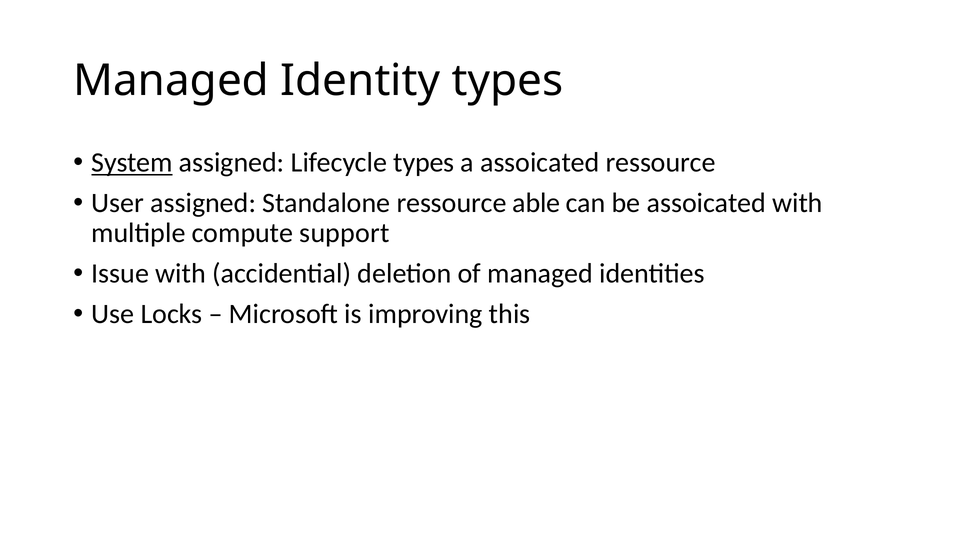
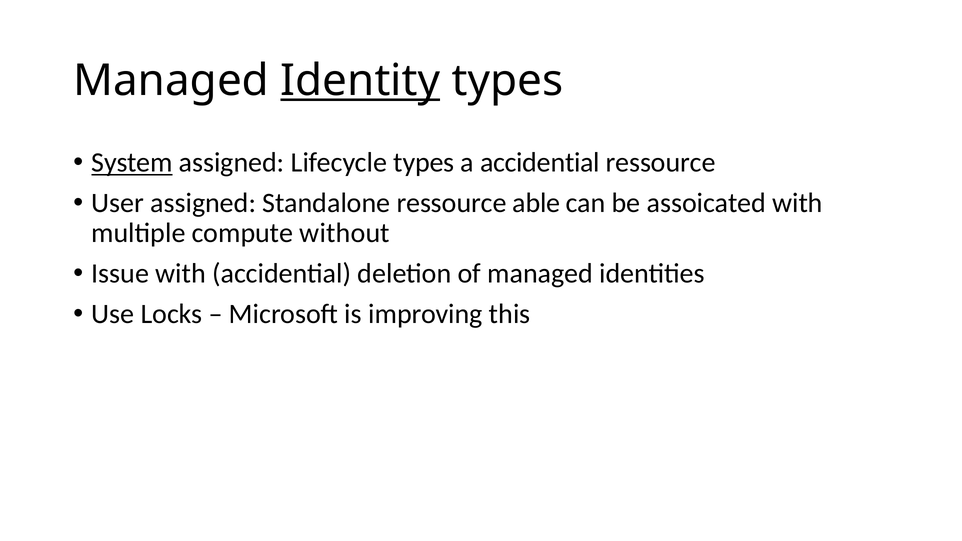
Identity underline: none -> present
a assoicated: assoicated -> accidential
support: support -> without
